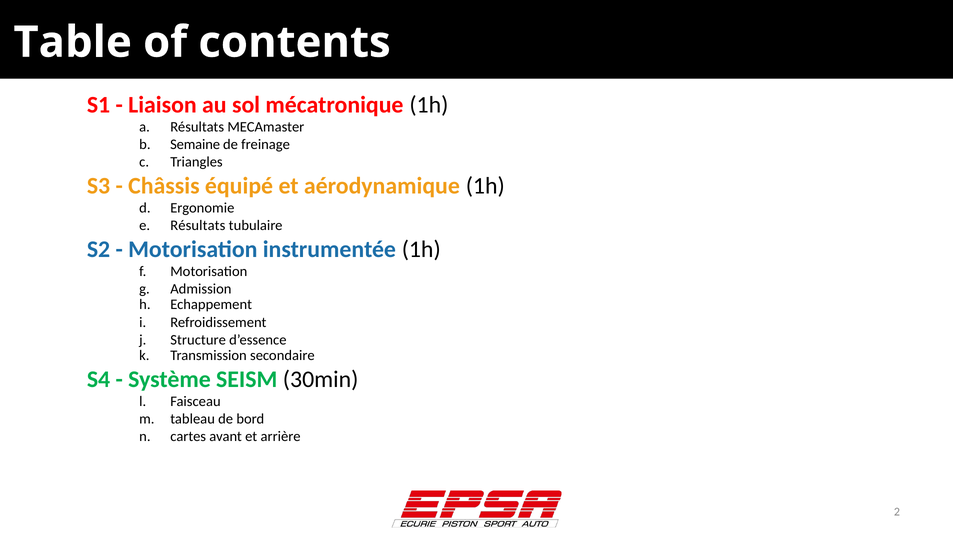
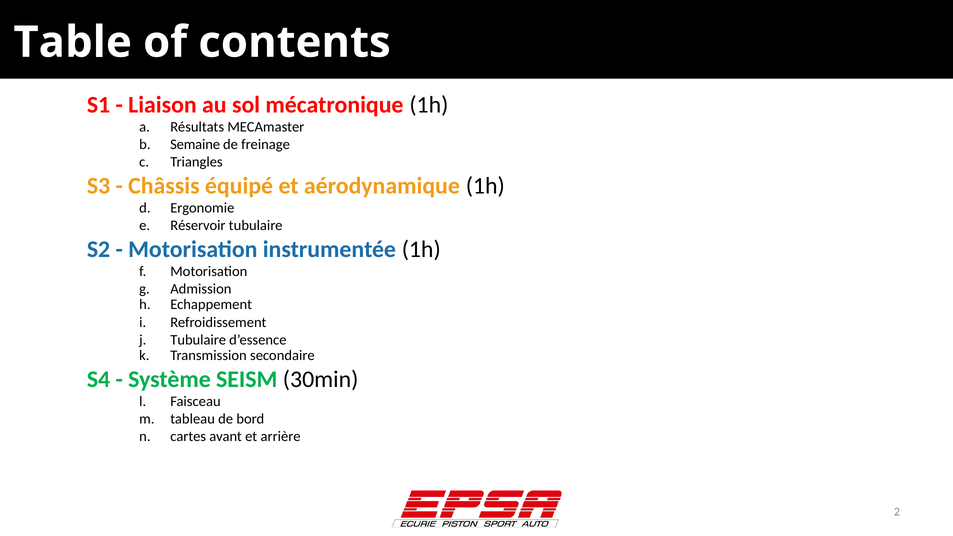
Résultats at (198, 226): Résultats -> Réservoir
Structure at (198, 340): Structure -> Tubulaire
